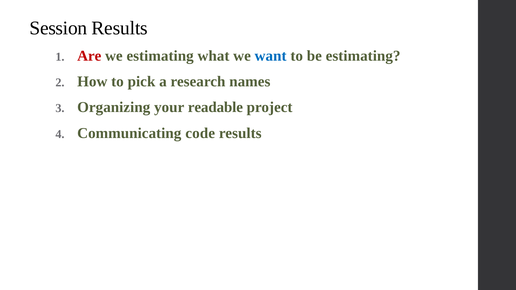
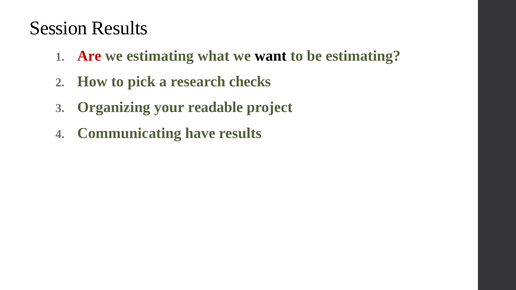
want colour: blue -> black
names: names -> checks
code: code -> have
